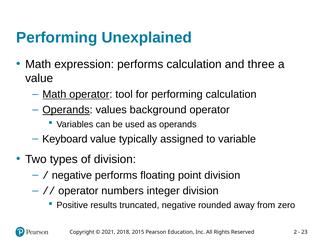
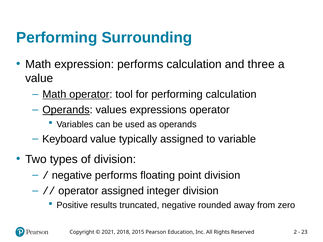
Unexplained: Unexplained -> Surrounding
background: background -> expressions
operator numbers: numbers -> assigned
